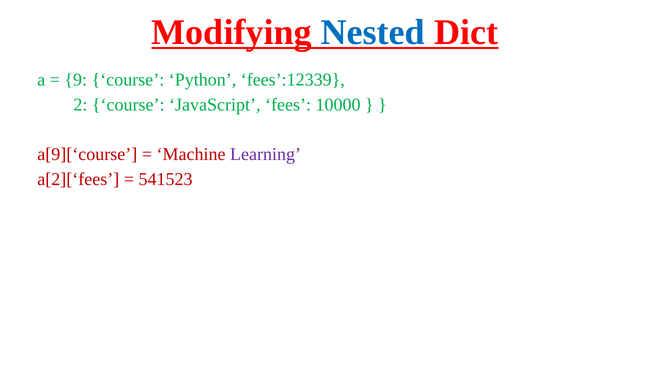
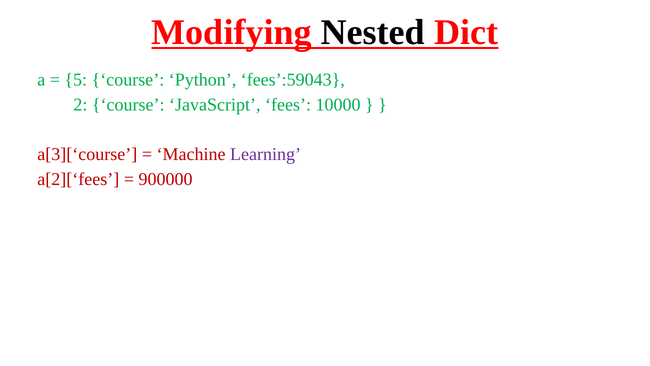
Nested colour: blue -> black
9: 9 -> 5
fees’:12339: fees’:12339 -> fees’:59043
a[9][‘course: a[9][‘course -> a[3][‘course
541523: 541523 -> 900000
